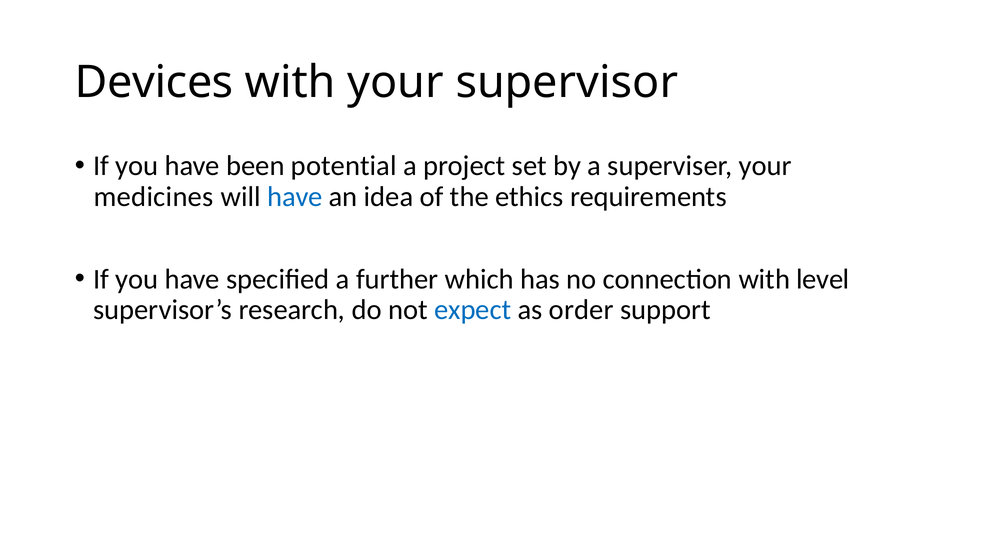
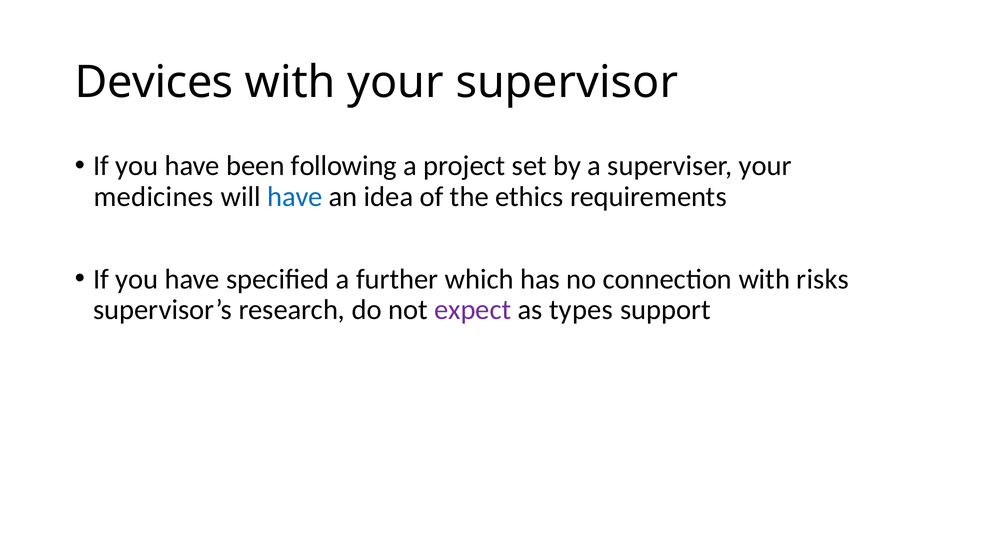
potential: potential -> following
level: level -> risks
expect colour: blue -> purple
order: order -> types
